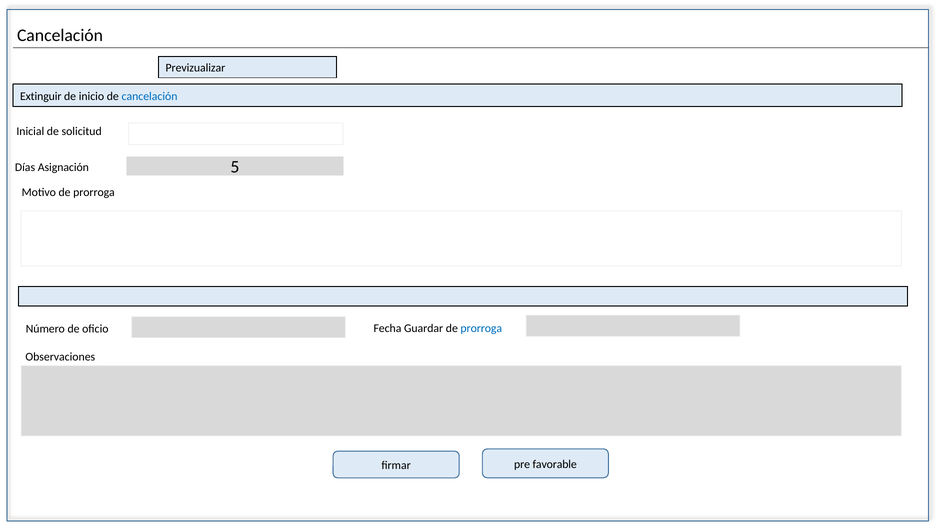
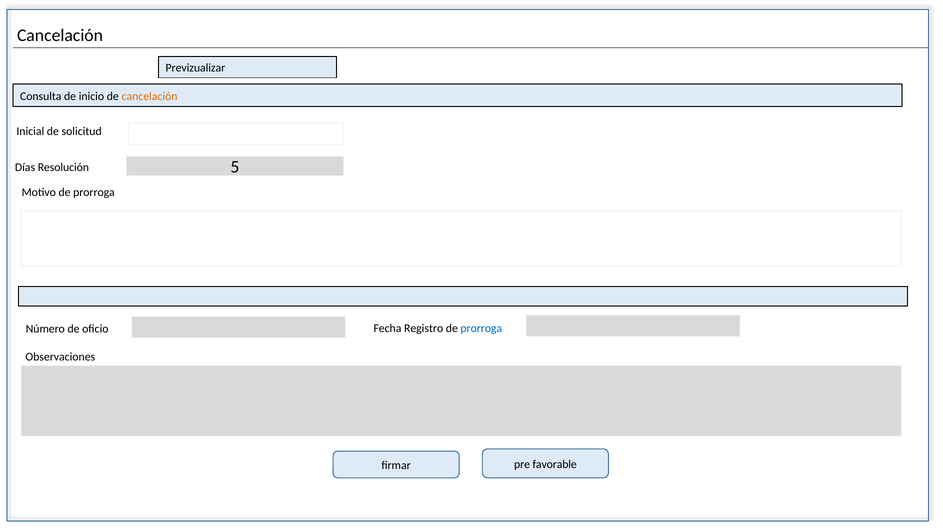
Extinguir: Extinguir -> Consulta
cancelación at (150, 96) colour: blue -> orange
Asignación: Asignación -> Resolución
Guardar: Guardar -> Registro
